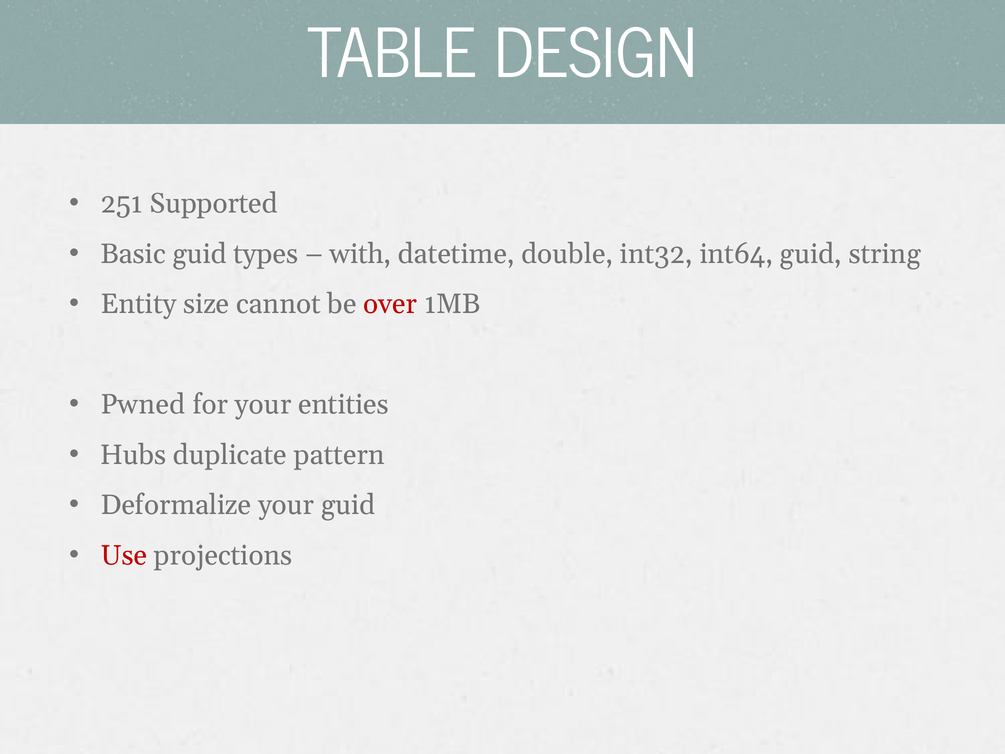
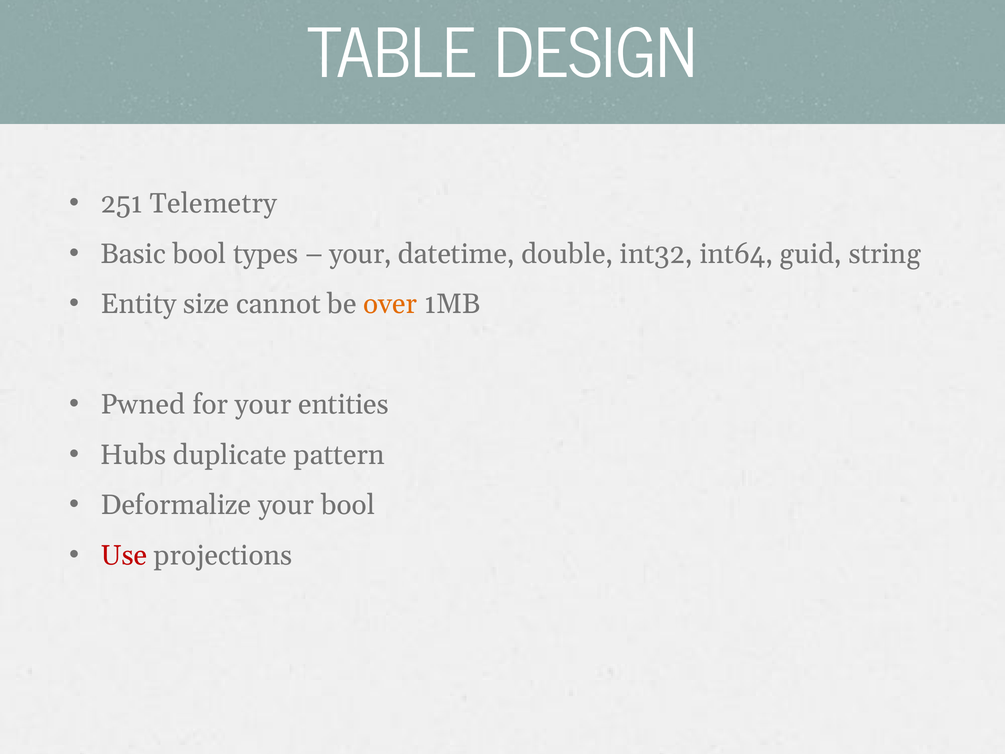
Supported: Supported -> Telemetry
Basic guid: guid -> bool
with at (360, 254): with -> your
over colour: red -> orange
your guid: guid -> bool
